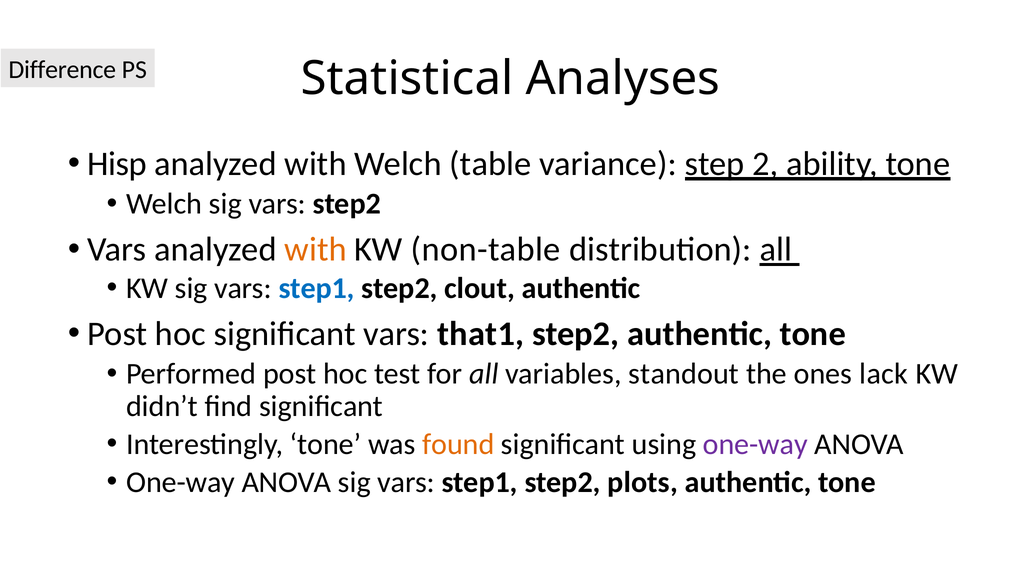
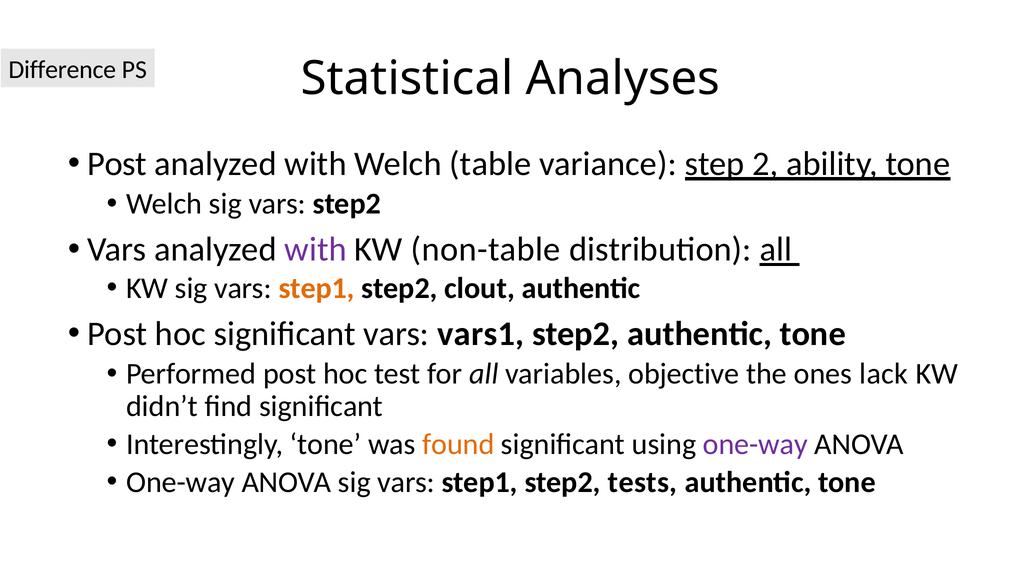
Hisp at (117, 164): Hisp -> Post
with at (316, 250) colour: orange -> purple
step1 at (317, 289) colour: blue -> orange
that1: that1 -> vars1
standout: standout -> objective
plots: plots -> tests
